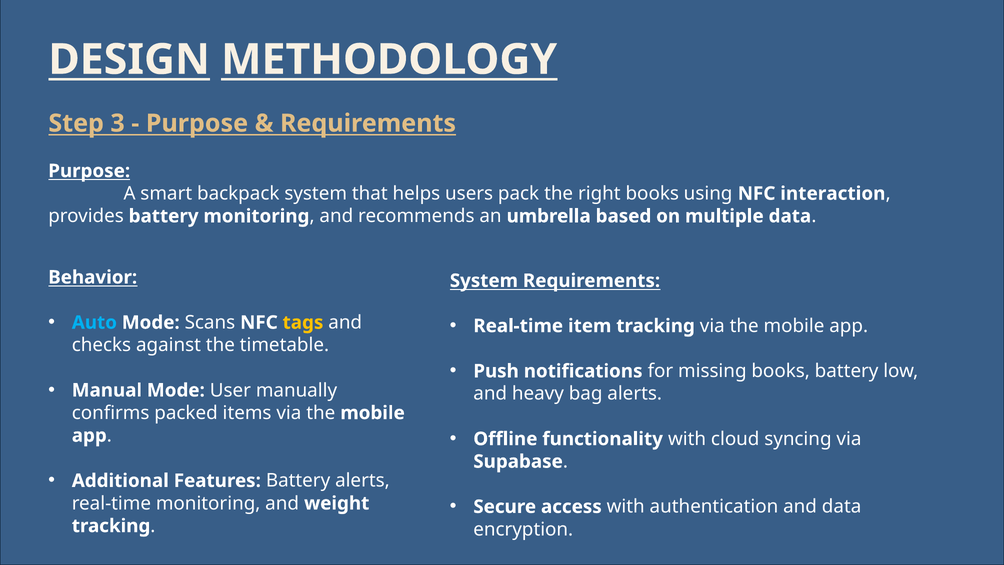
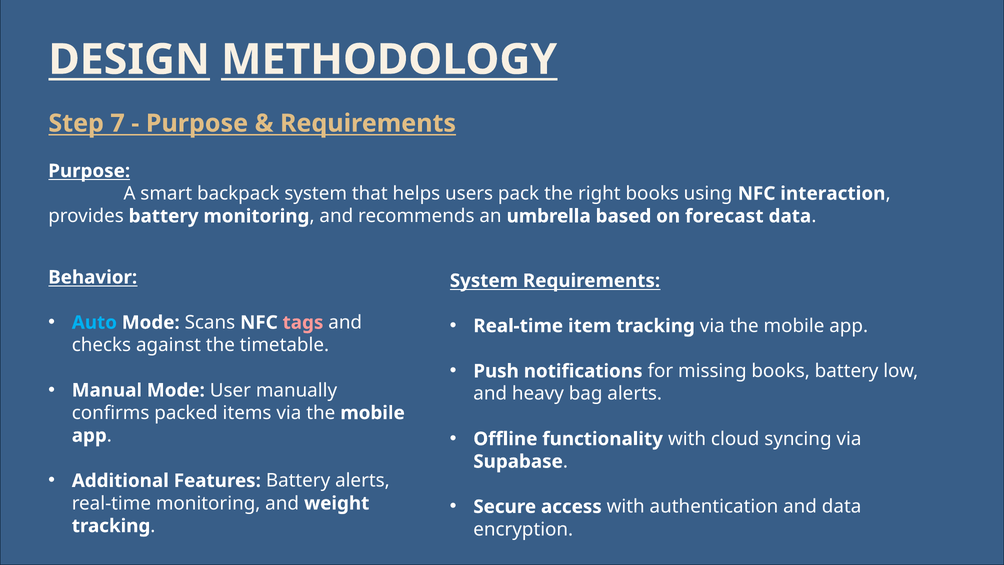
3: 3 -> 7
multiple: multiple -> forecast
tags colour: yellow -> pink
